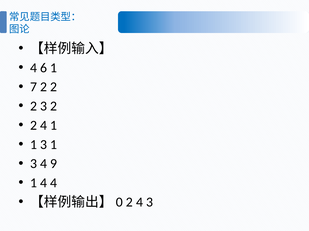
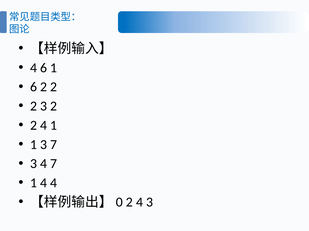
7 at (34, 87): 7 -> 6
3 1: 1 -> 7
4 9: 9 -> 7
